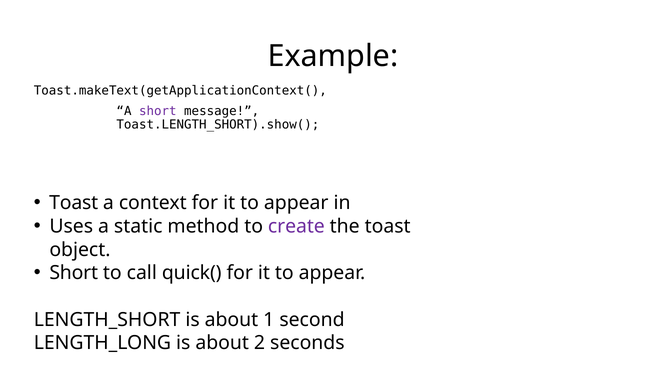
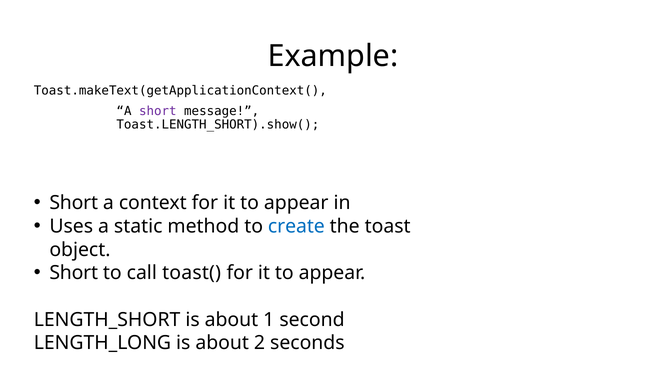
Toast at (74, 203): Toast -> Short
create colour: purple -> blue
quick(: quick( -> toast(
